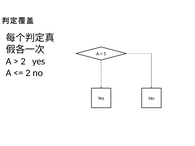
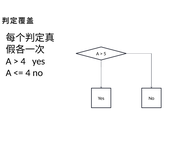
2 at (23, 61): 2 -> 4
2 at (28, 73): 2 -> 4
